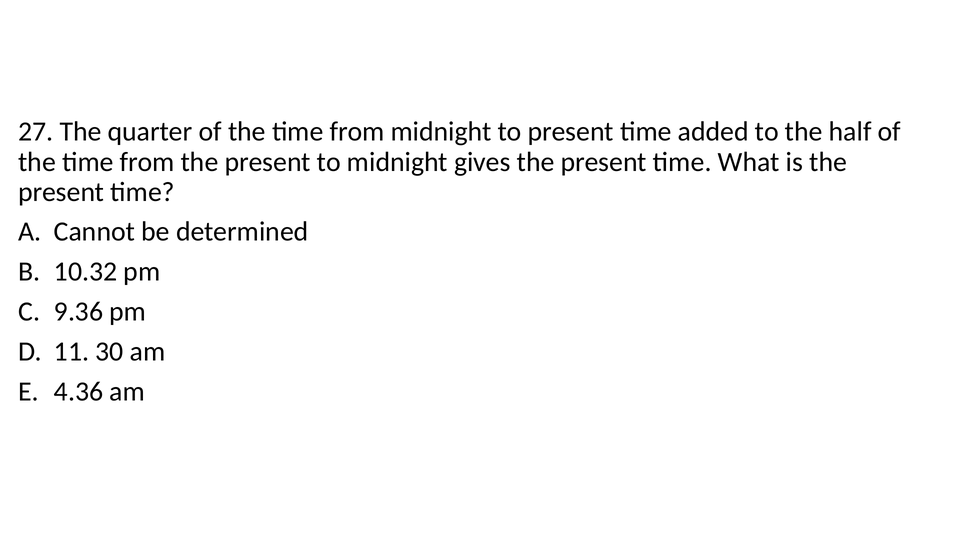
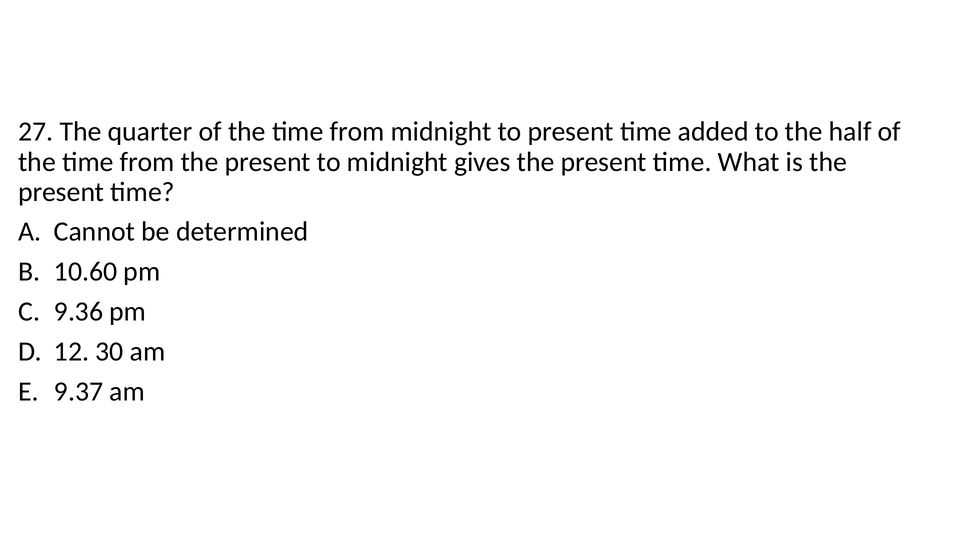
10.32: 10.32 -> 10.60
11: 11 -> 12
4.36: 4.36 -> 9.37
